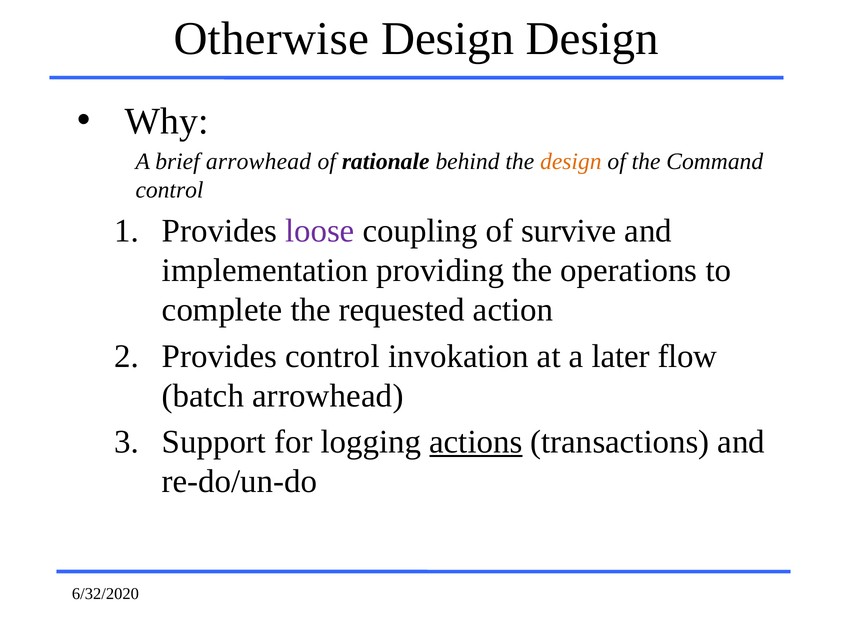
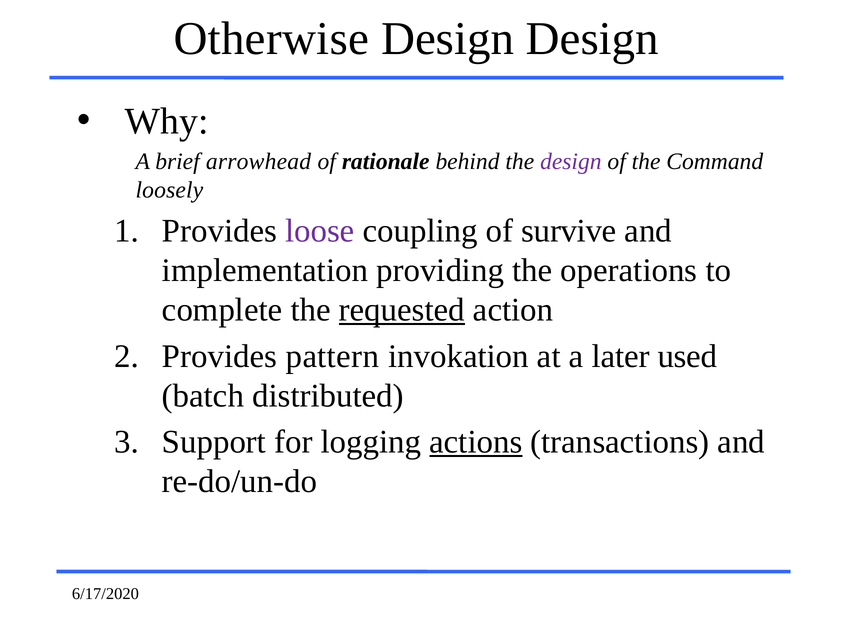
design at (571, 162) colour: orange -> purple
control at (169, 190): control -> loosely
requested underline: none -> present
Provides control: control -> pattern
flow: flow -> used
batch arrowhead: arrowhead -> distributed
6/32/2020: 6/32/2020 -> 6/17/2020
